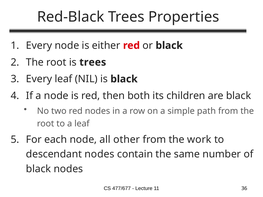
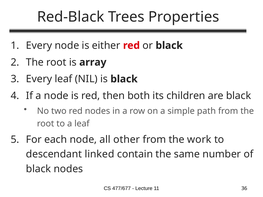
is trees: trees -> array
descendant nodes: nodes -> linked
